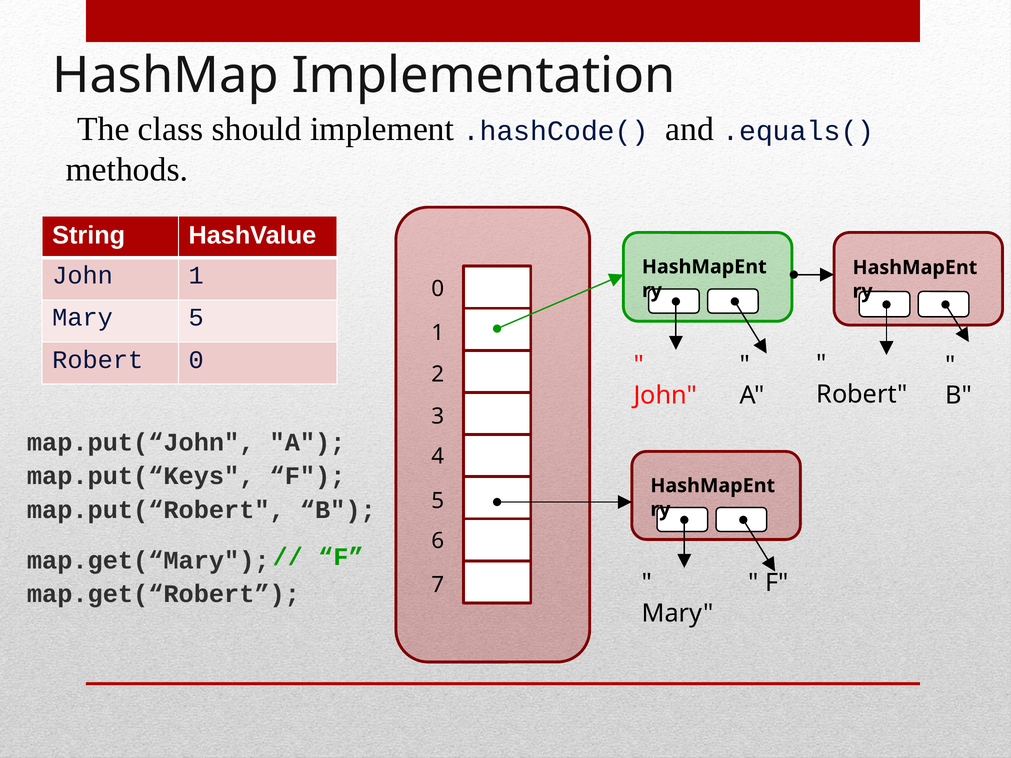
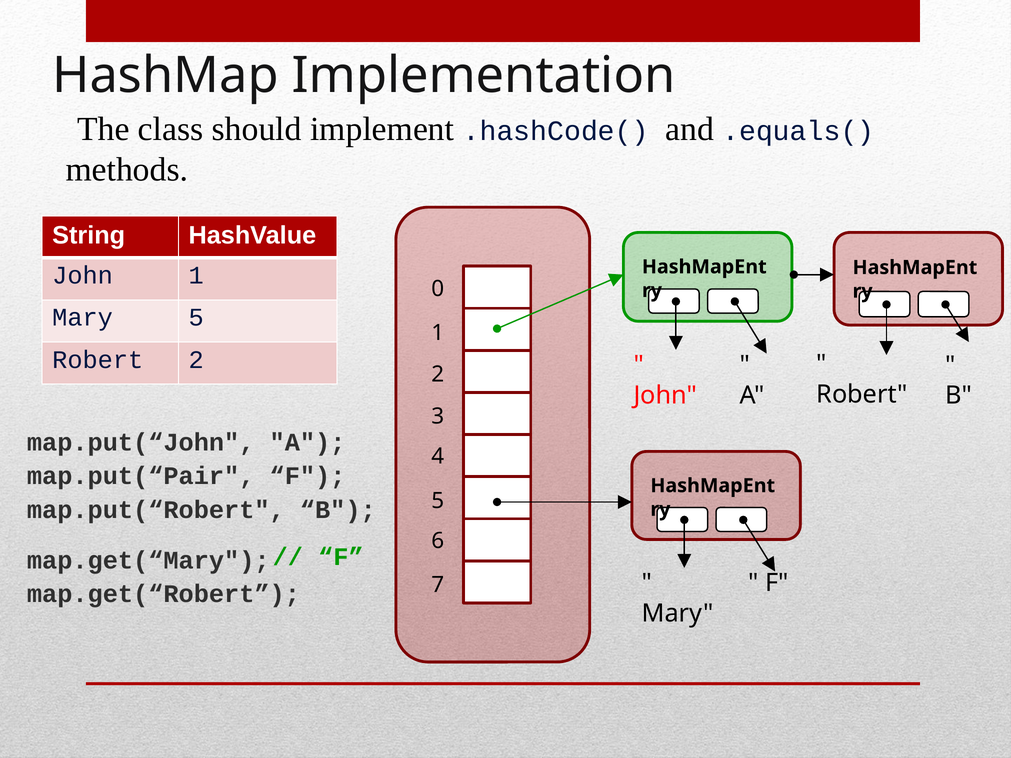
Robert 0: 0 -> 2
map.put(“Keys: map.put(“Keys -> map.put(“Pair
